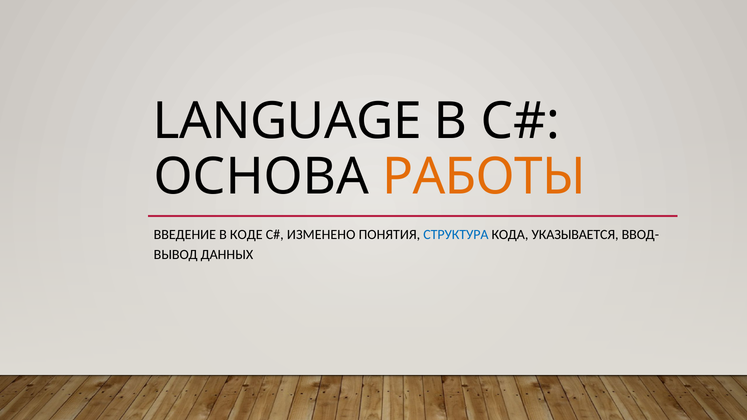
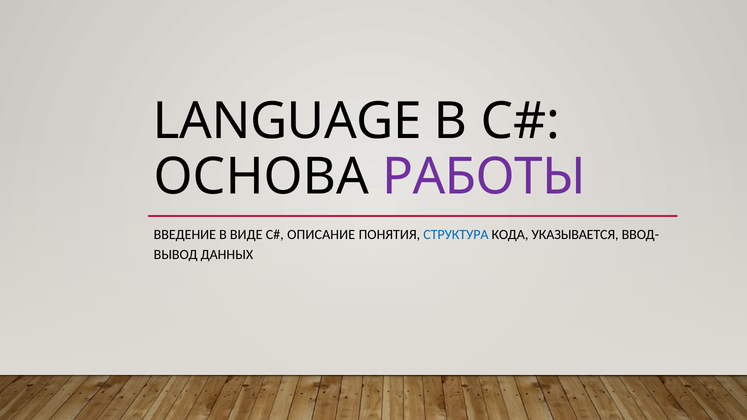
РАБОТЫ colour: orange -> purple
КОДЕ: КОДЕ -> ВИДЕ
ИЗМЕНЕНО: ИЗМЕНЕНО -> ОПИСАНИЕ
